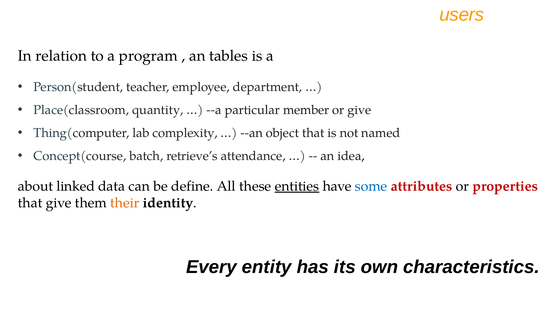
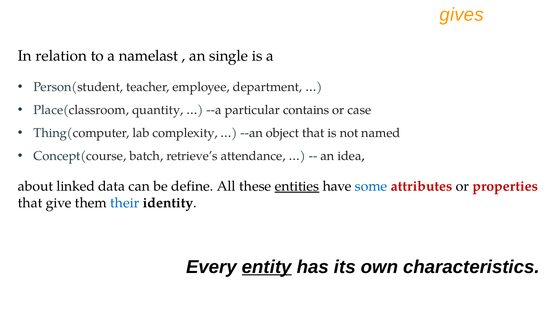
users: users -> gives
program: program -> namelast
tables: tables -> single
member: member -> contains
or give: give -> case
their colour: orange -> blue
entity underline: none -> present
